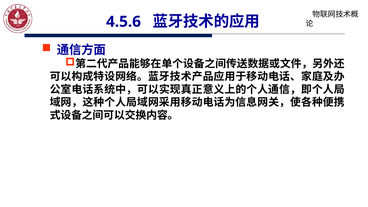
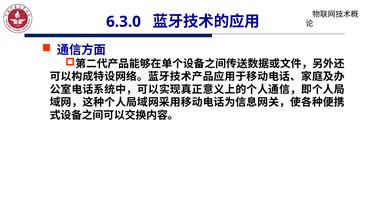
4.5.6: 4.5.6 -> 6.3.0
